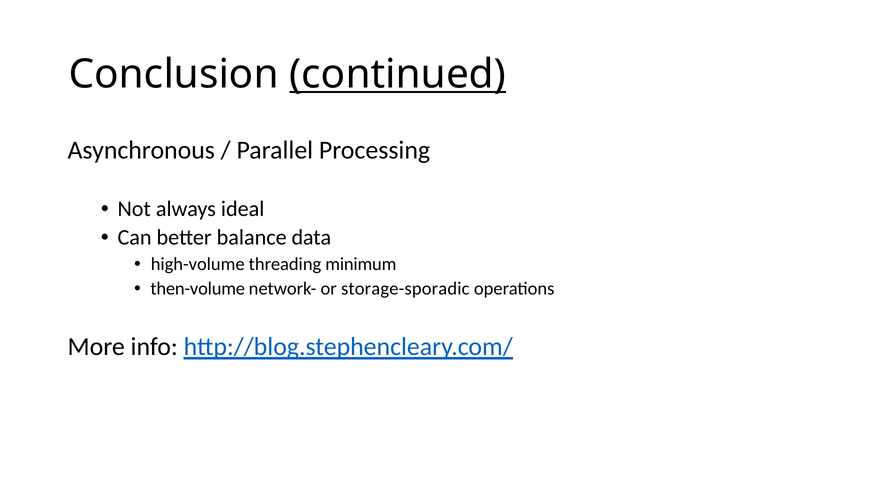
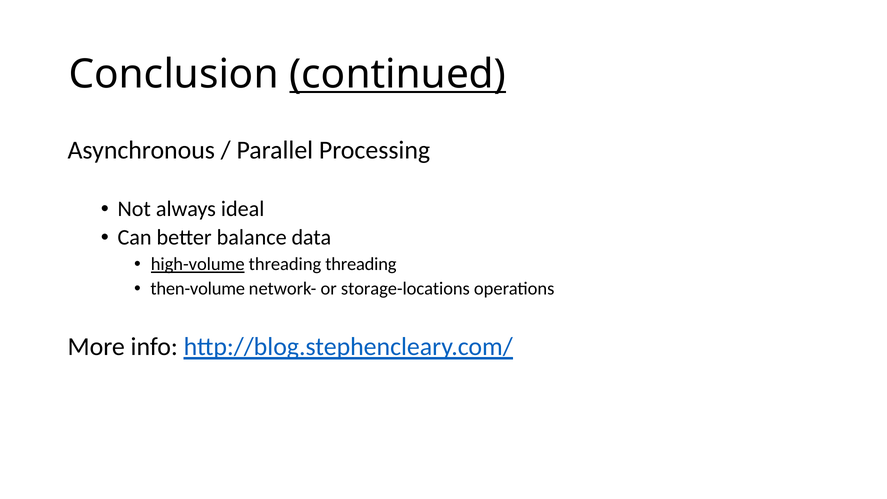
high-volume underline: none -> present
threading minimum: minimum -> threading
storage-sporadic: storage-sporadic -> storage-locations
